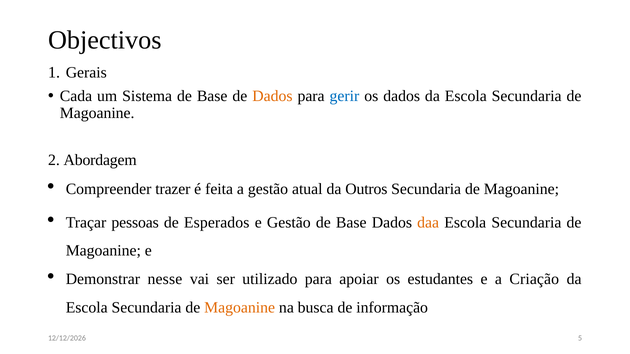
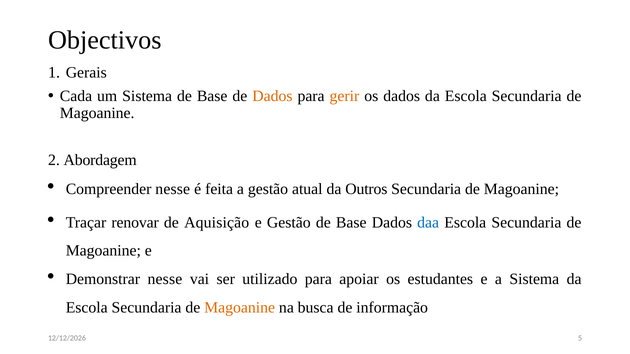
gerir colour: blue -> orange
Compreender trazer: trazer -> nesse
pessoas: pessoas -> renovar
Esperados: Esperados -> Aquisição
daa colour: orange -> blue
a Criação: Criação -> Sistema
